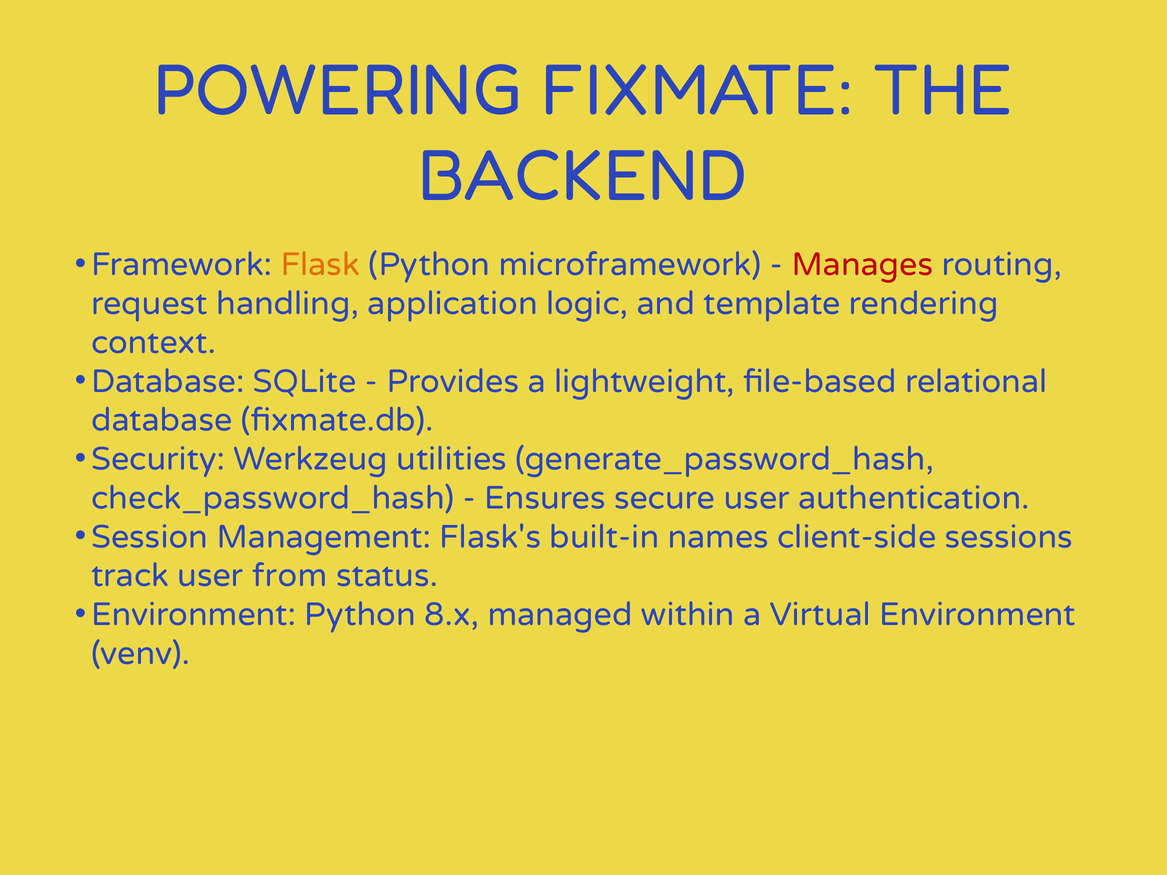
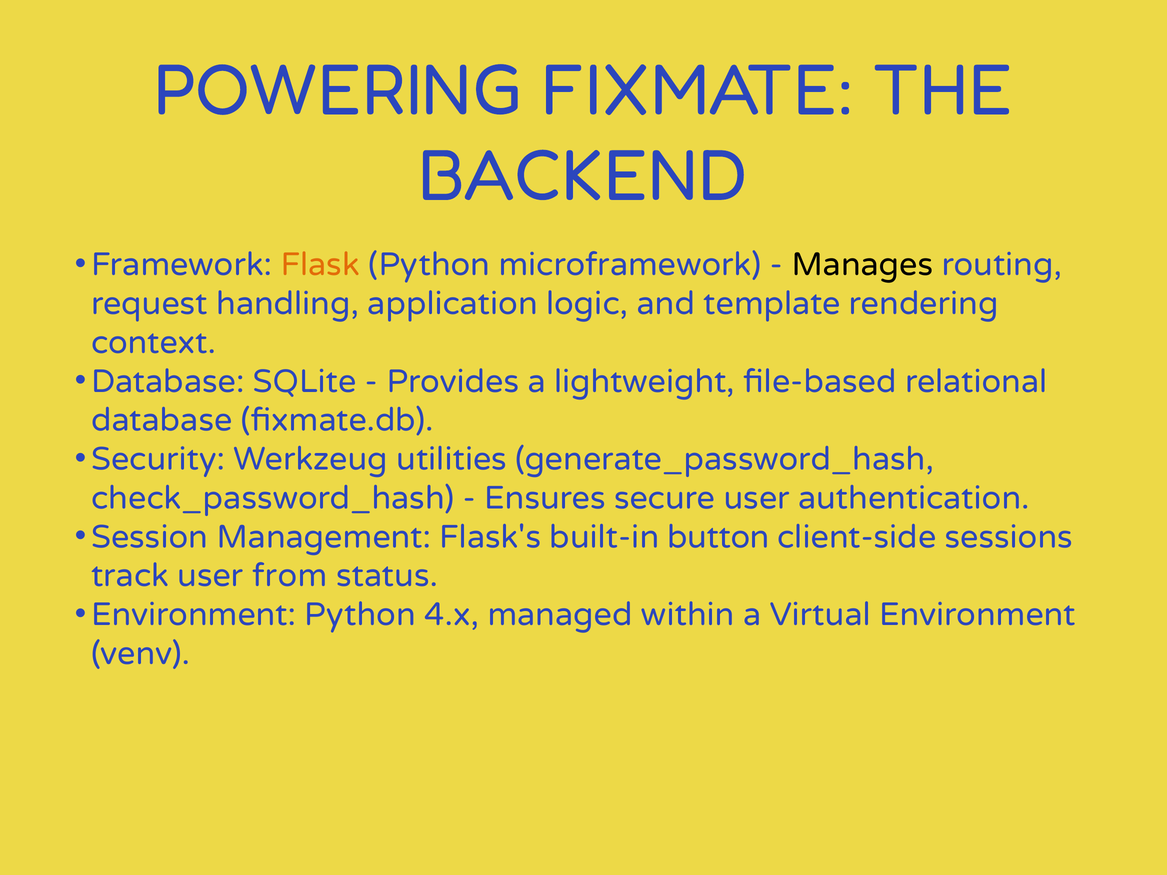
Manages colour: red -> black
names: names -> button
8.x: 8.x -> 4.x
